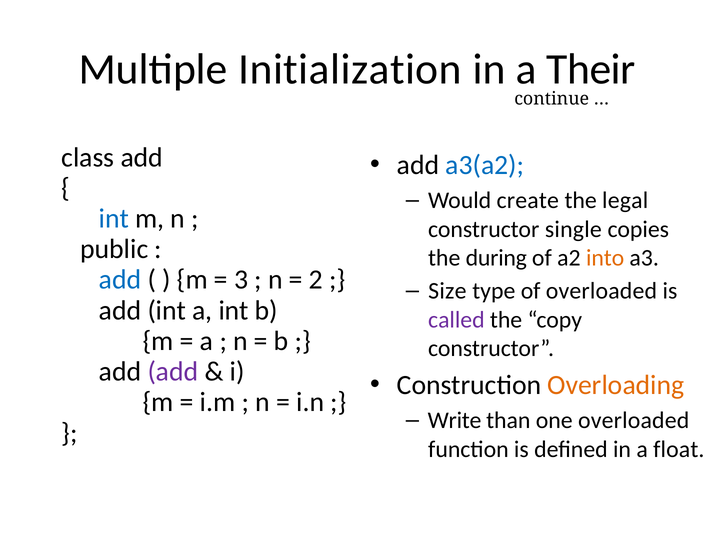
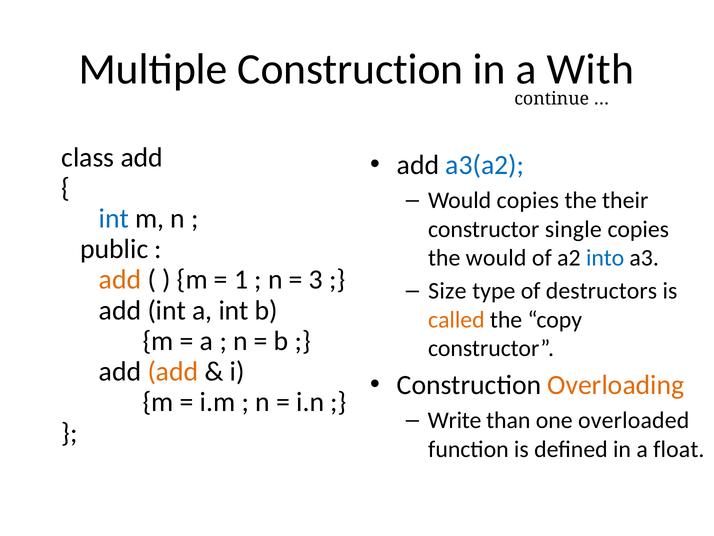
Multiple Initialization: Initialization -> Construction
Their: Their -> With
Would create: create -> copies
legal: legal -> their
the during: during -> would
into colour: orange -> blue
add at (120, 280) colour: blue -> orange
3: 3 -> 1
2: 2 -> 3
of overloaded: overloaded -> destructors
called colour: purple -> orange
add at (173, 371) colour: purple -> orange
